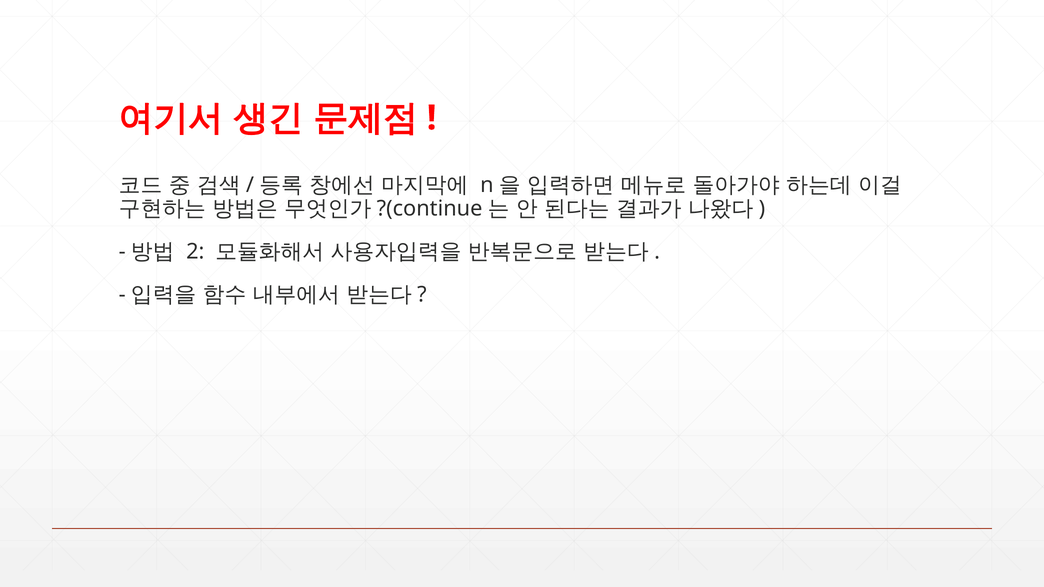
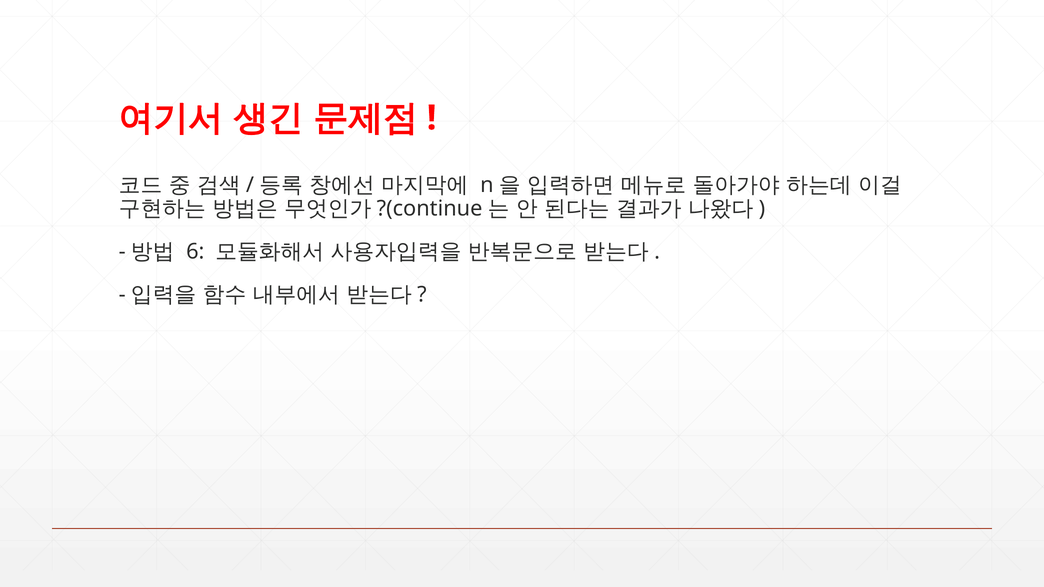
2: 2 -> 6
